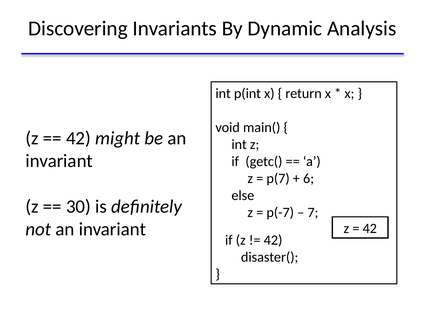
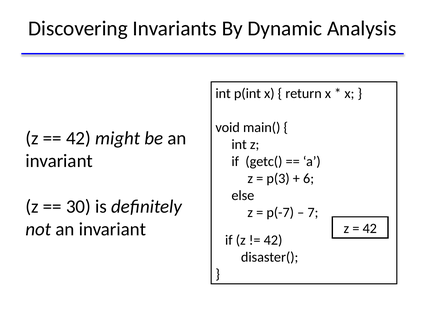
p(7: p(7 -> p(3
